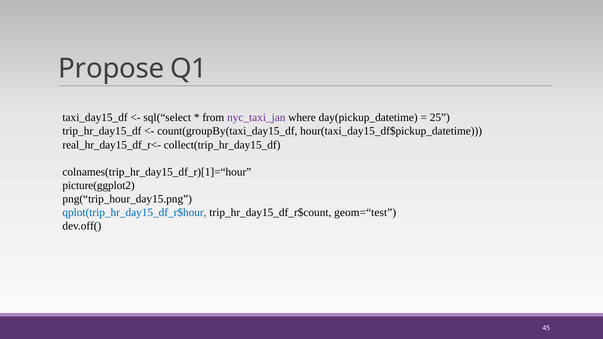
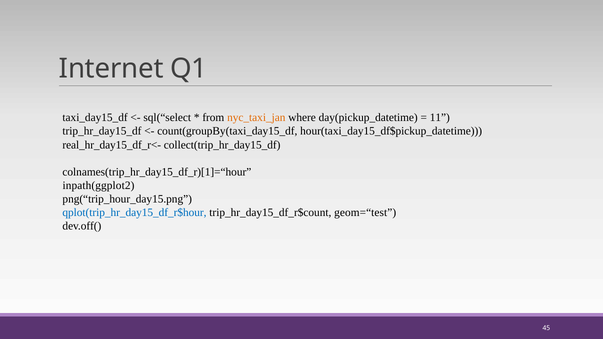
Propose: Propose -> Internet
nyc_taxi_jan colour: purple -> orange
25: 25 -> 11
picture(ggplot2: picture(ggplot2 -> inpath(ggplot2
